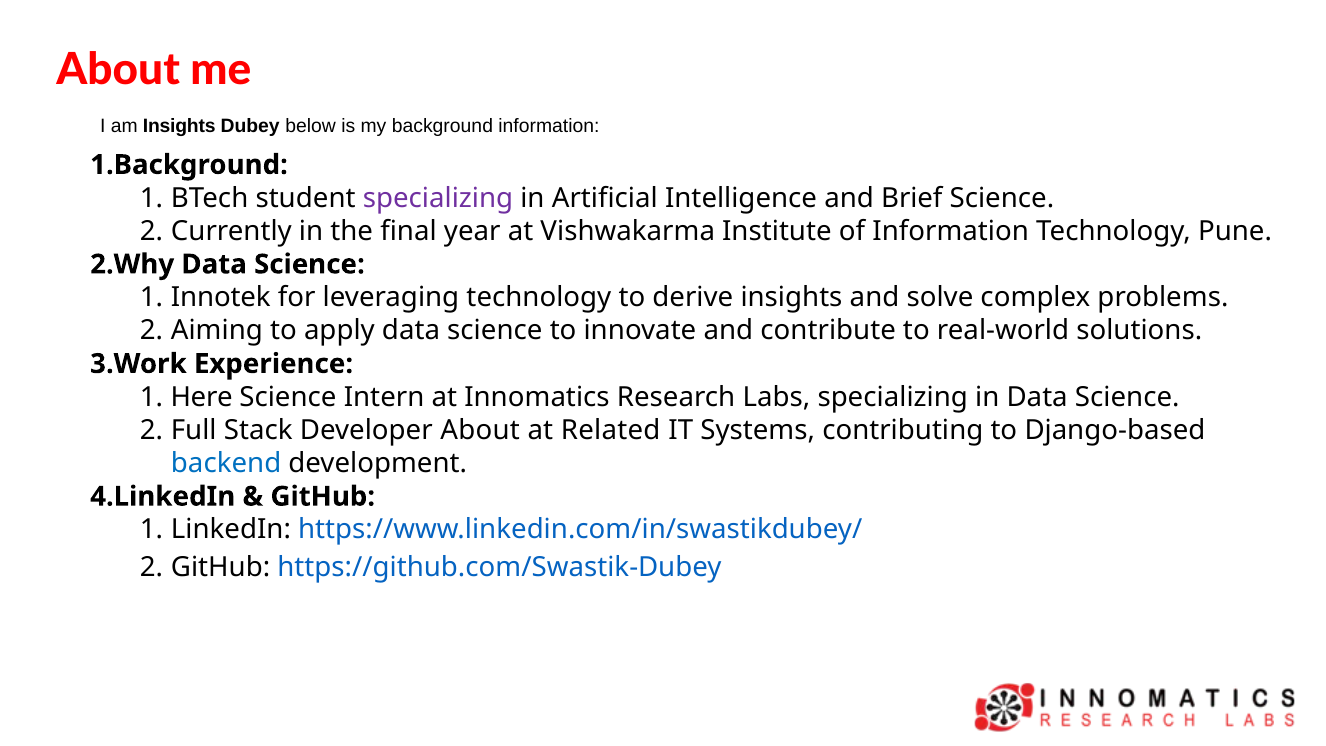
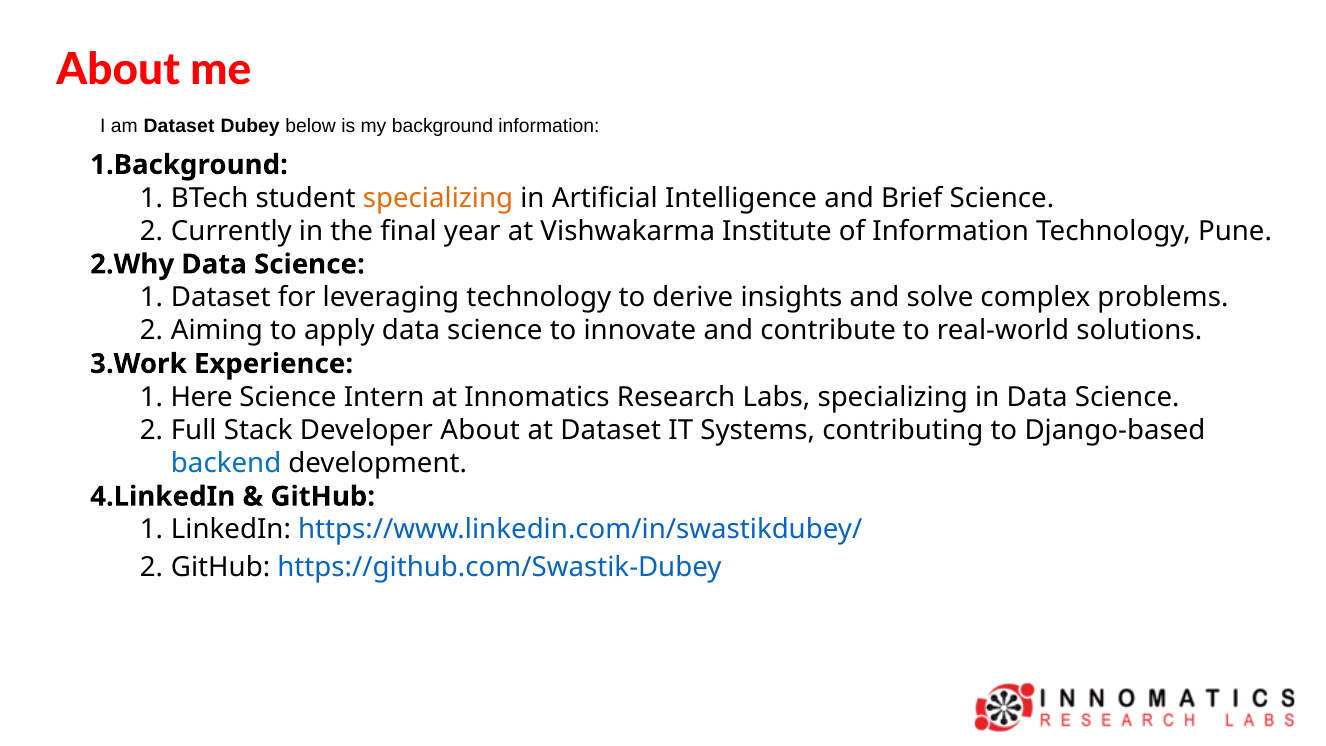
am Insights: Insights -> Dataset
specializing at (438, 198) colour: purple -> orange
Innotek at (221, 297): Innotek -> Dataset
at Related: Related -> Dataset
